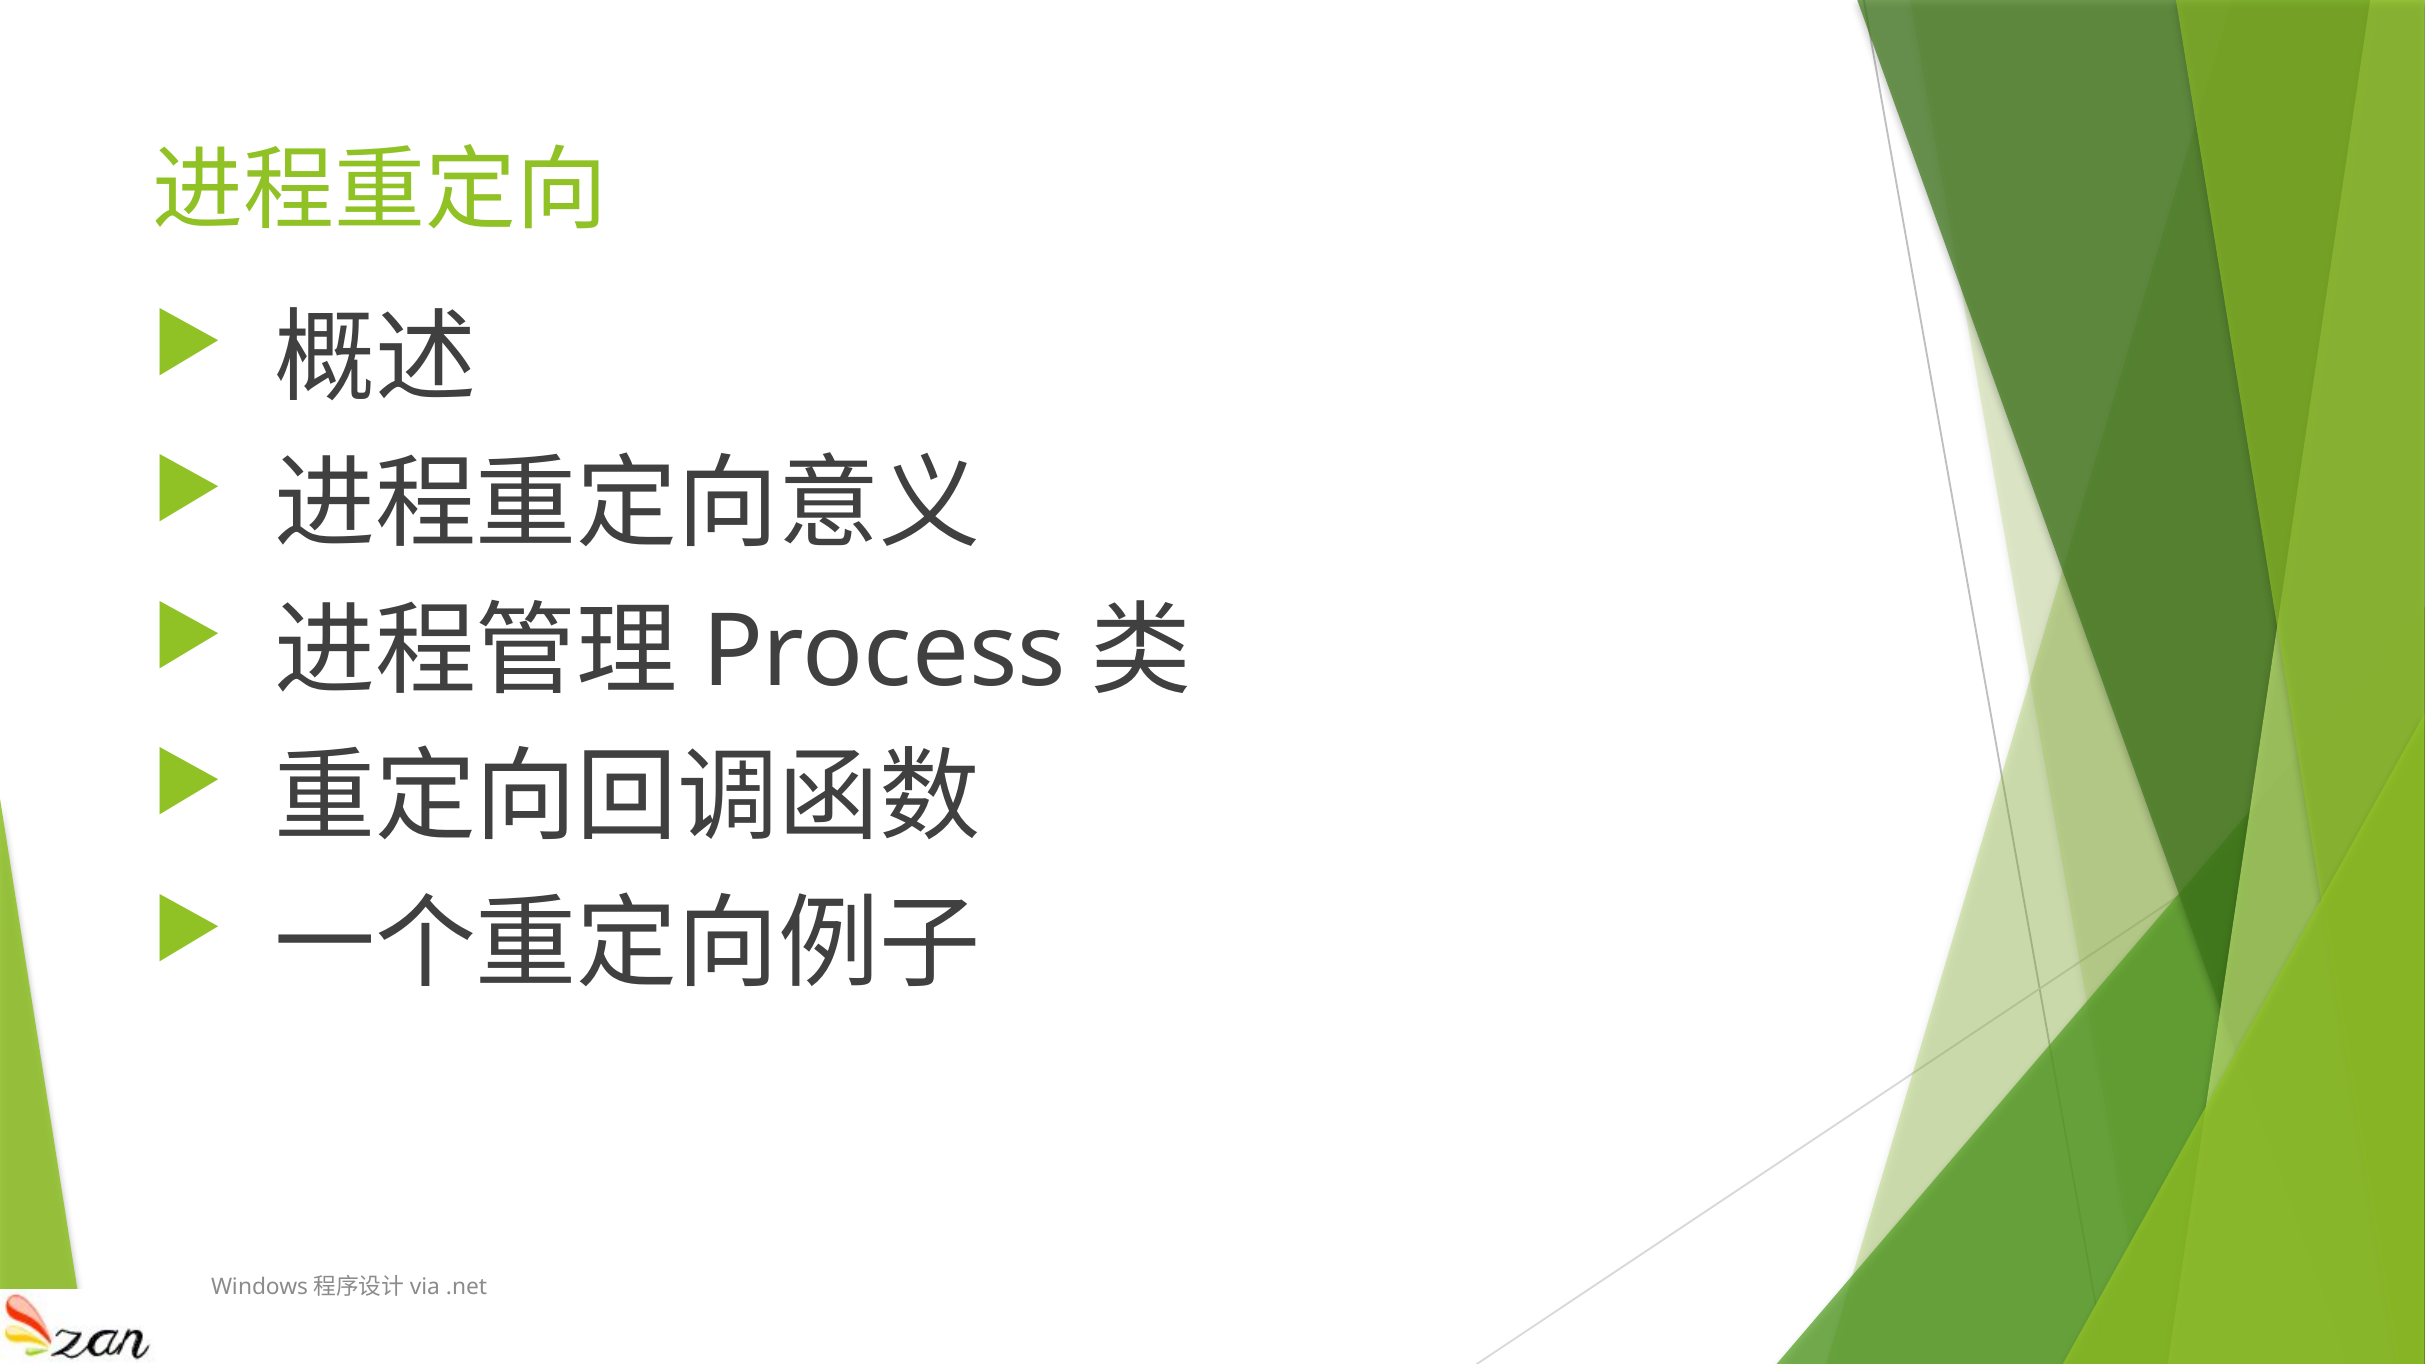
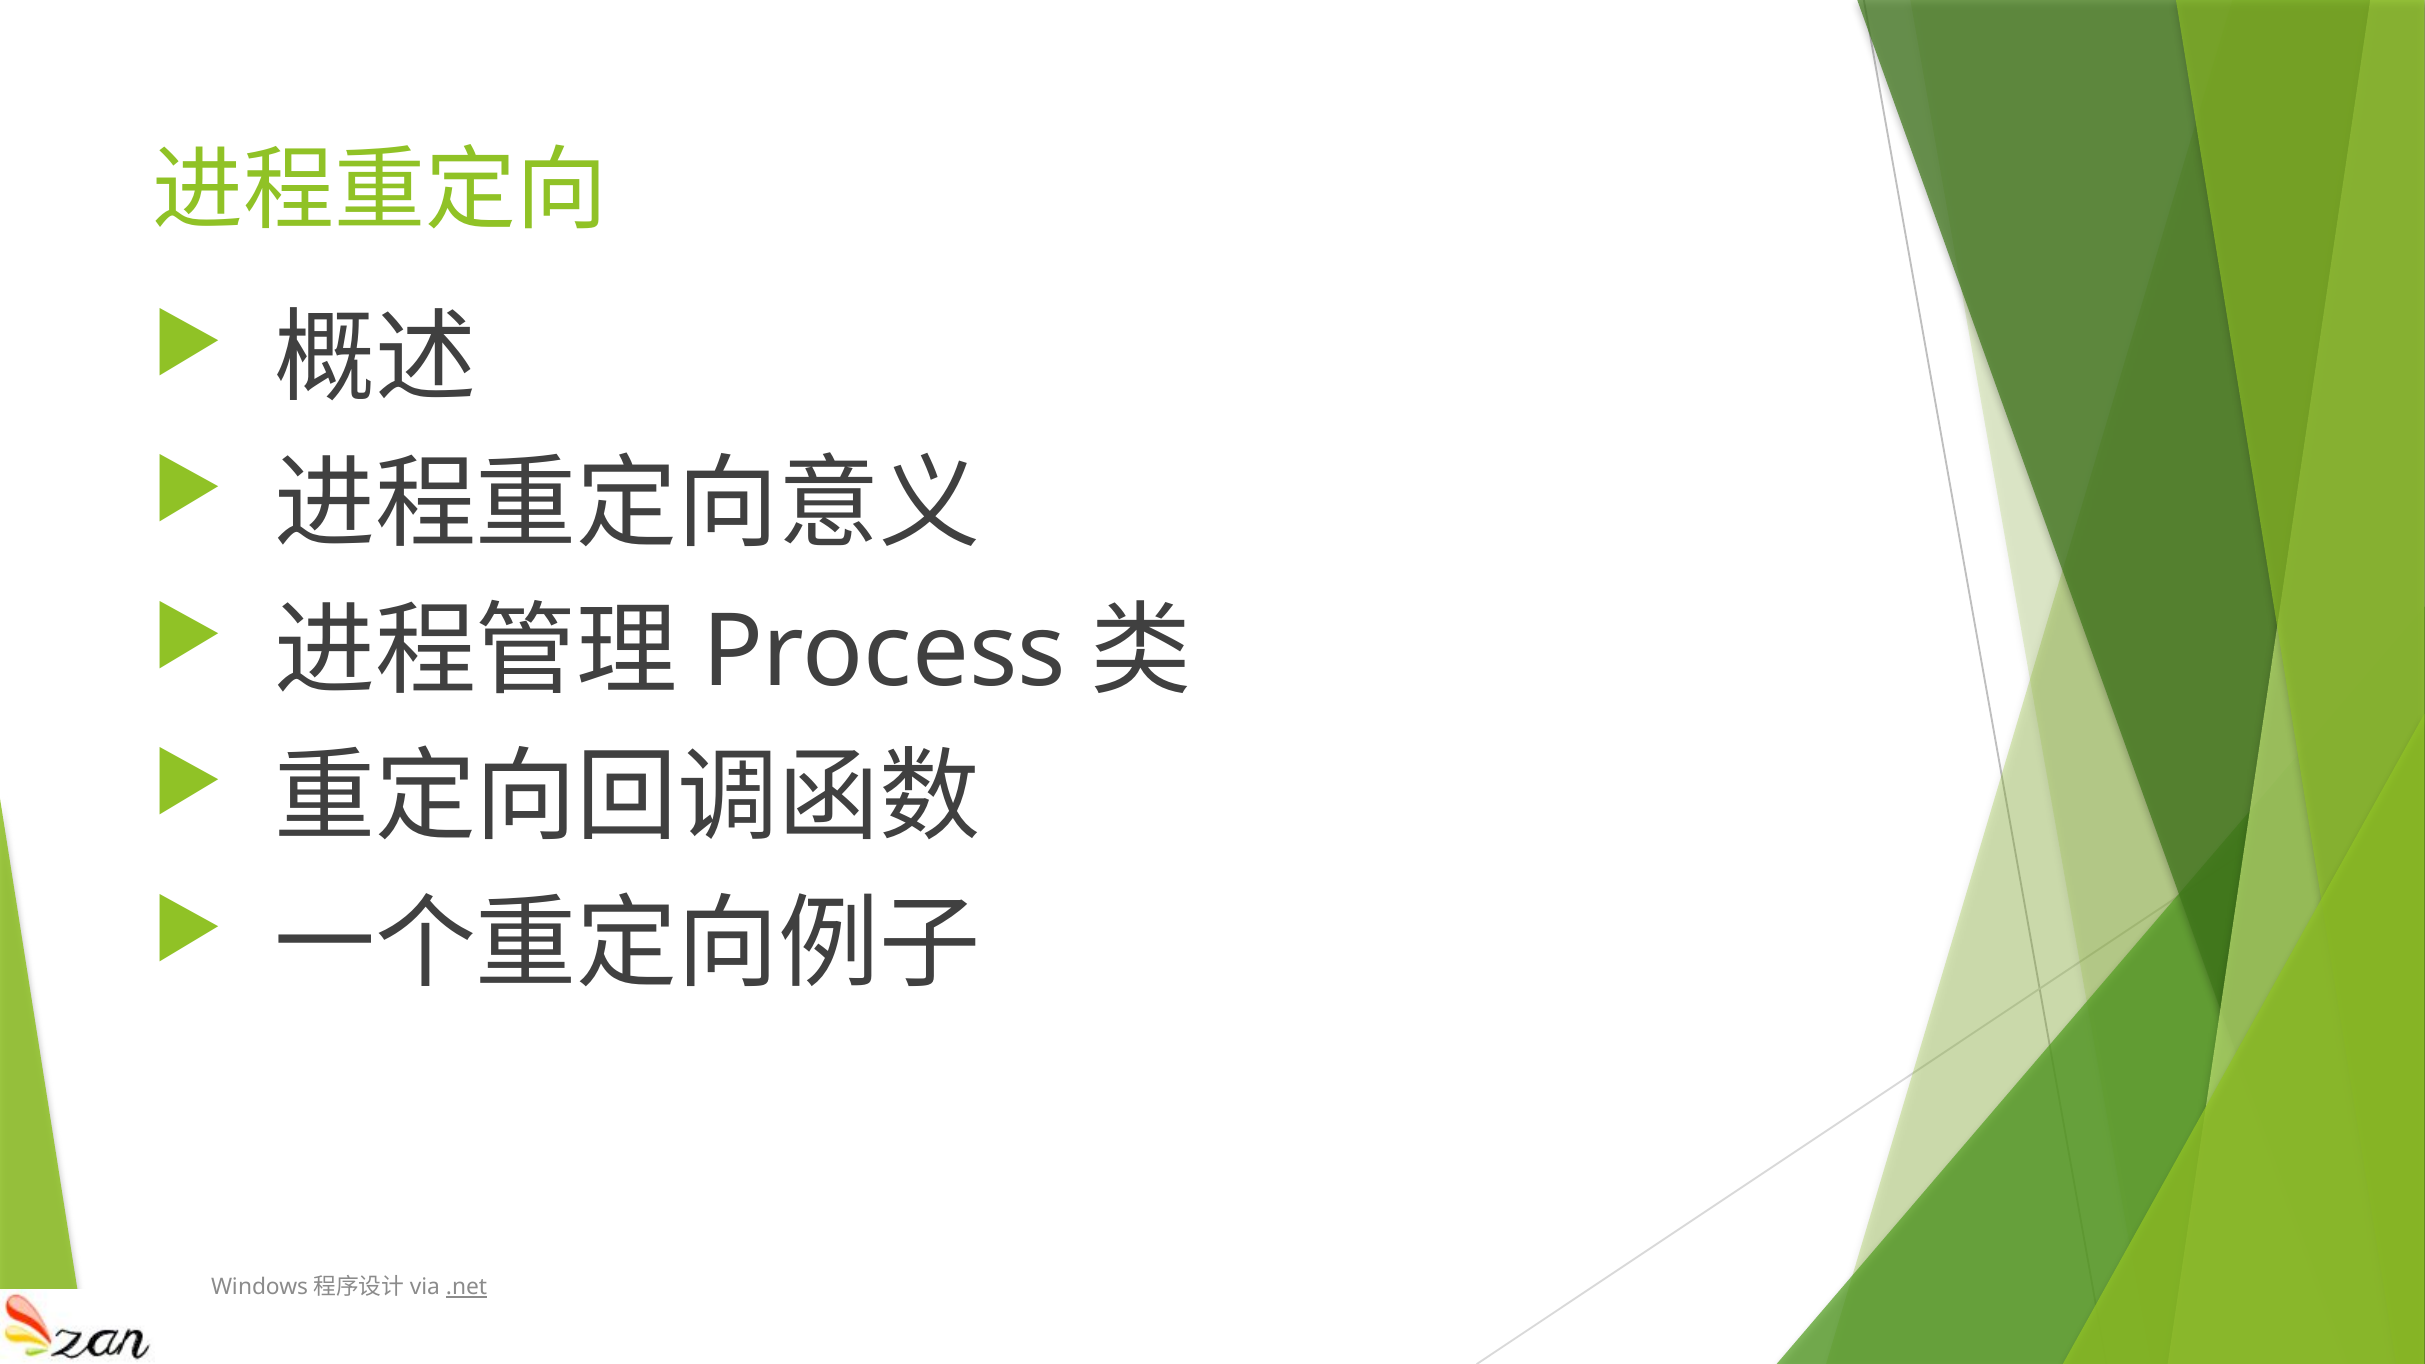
.net underline: none -> present
